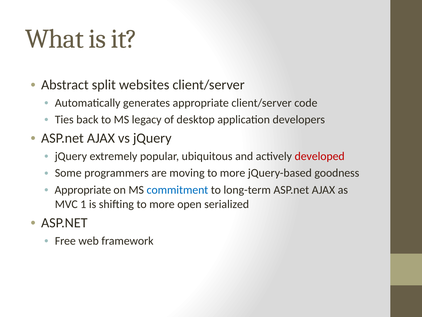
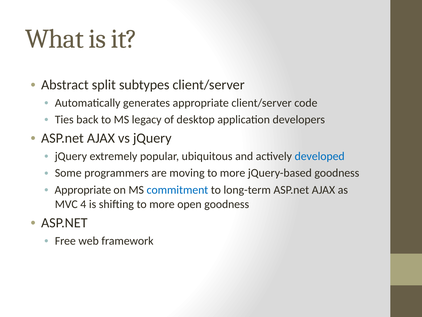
websites: websites -> subtypes
developed colour: red -> blue
1: 1 -> 4
open serialized: serialized -> goodness
